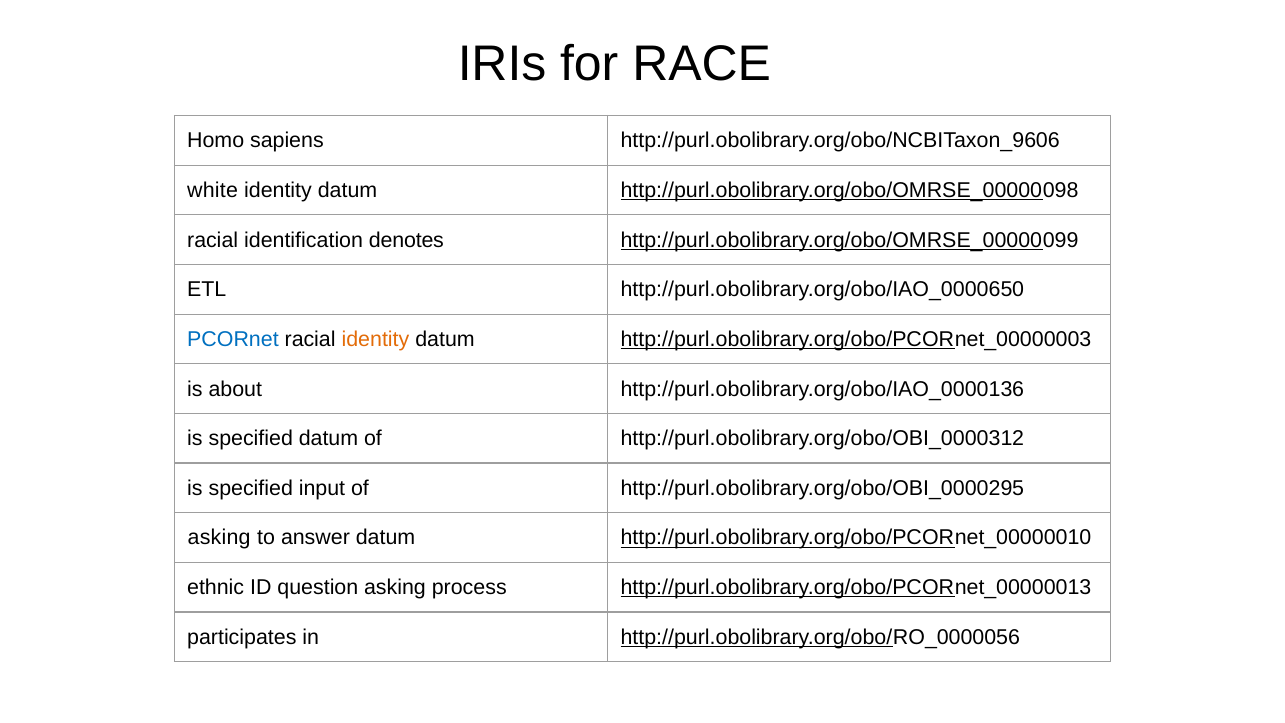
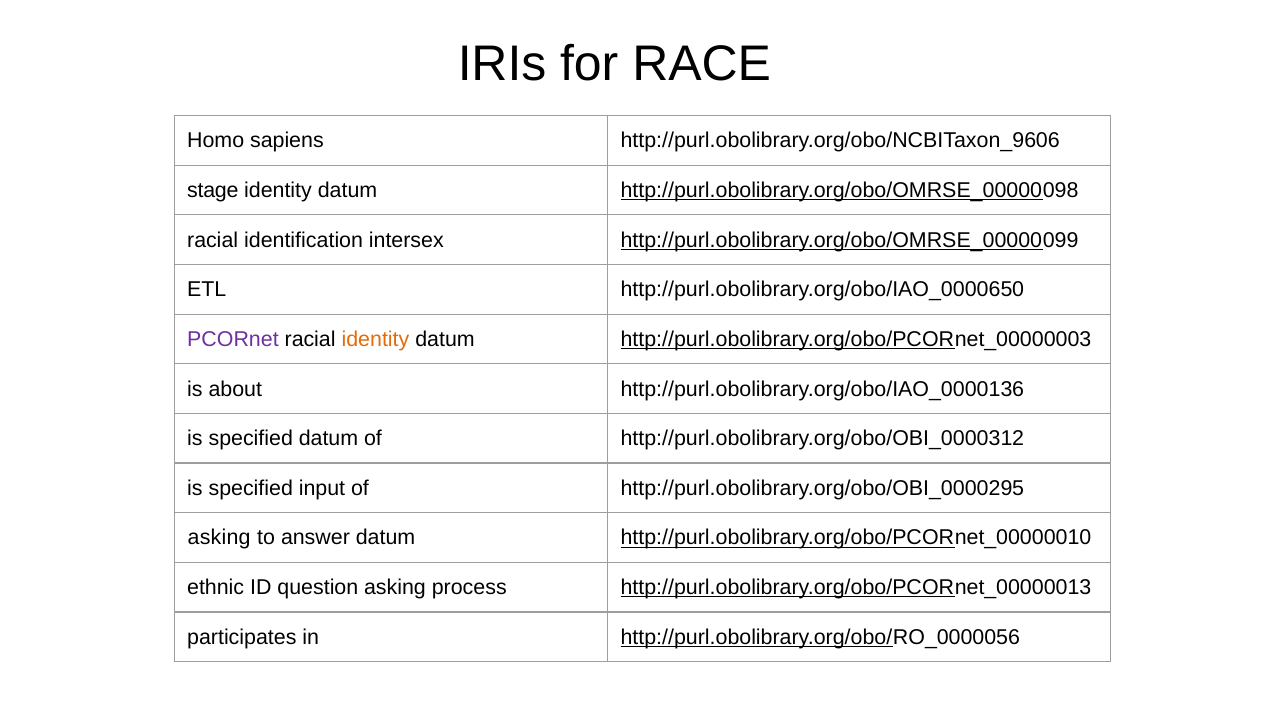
white: white -> stage
denotes: denotes -> intersex
PCORnet colour: blue -> purple
